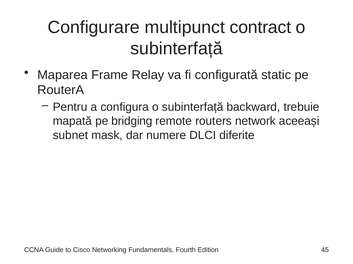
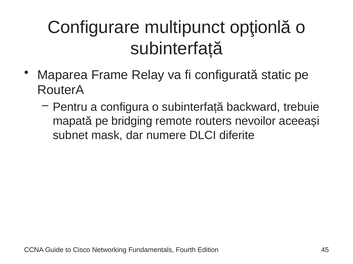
contract: contract -> opţionlă
network: network -> nevoilor
